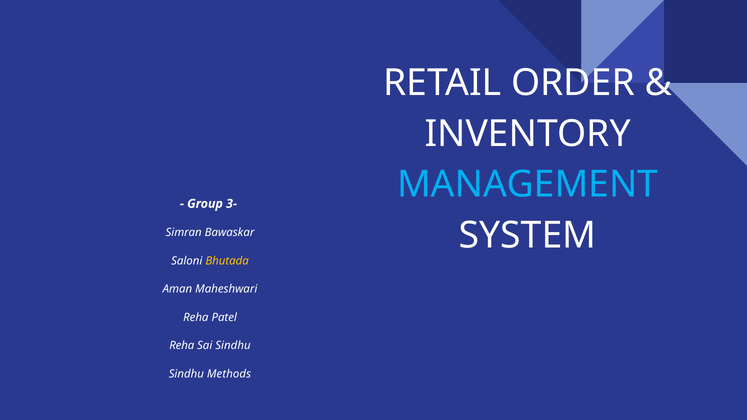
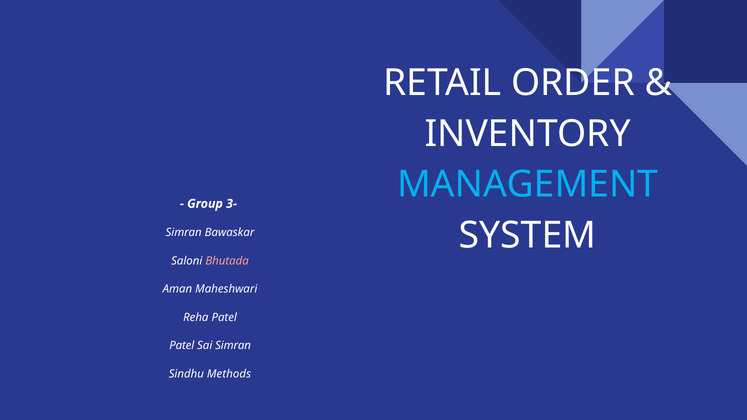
Bhutada colour: yellow -> pink
Reha at (182, 346): Reha -> Patel
Sai Sindhu: Sindhu -> Simran
